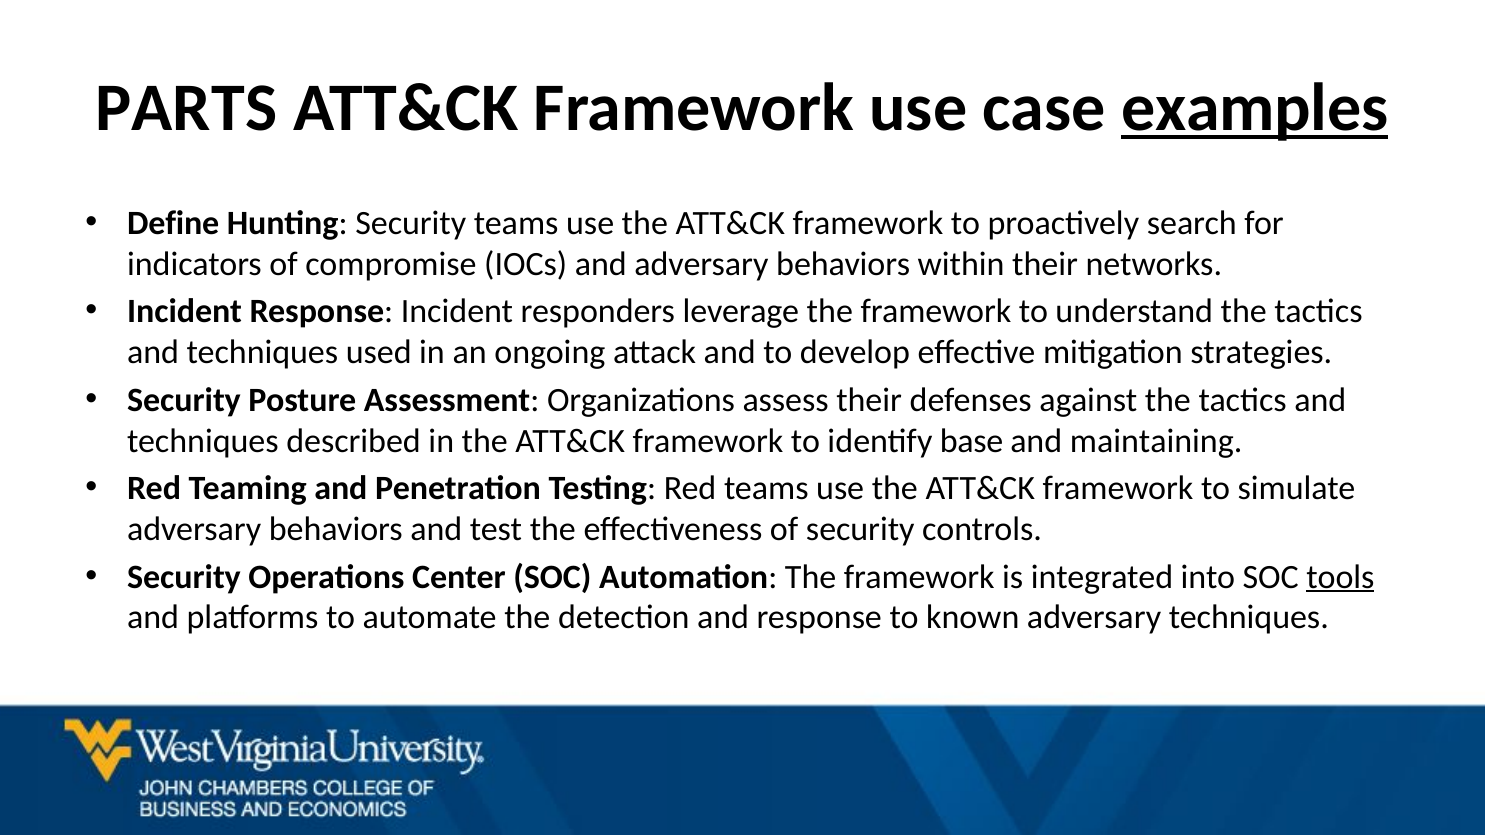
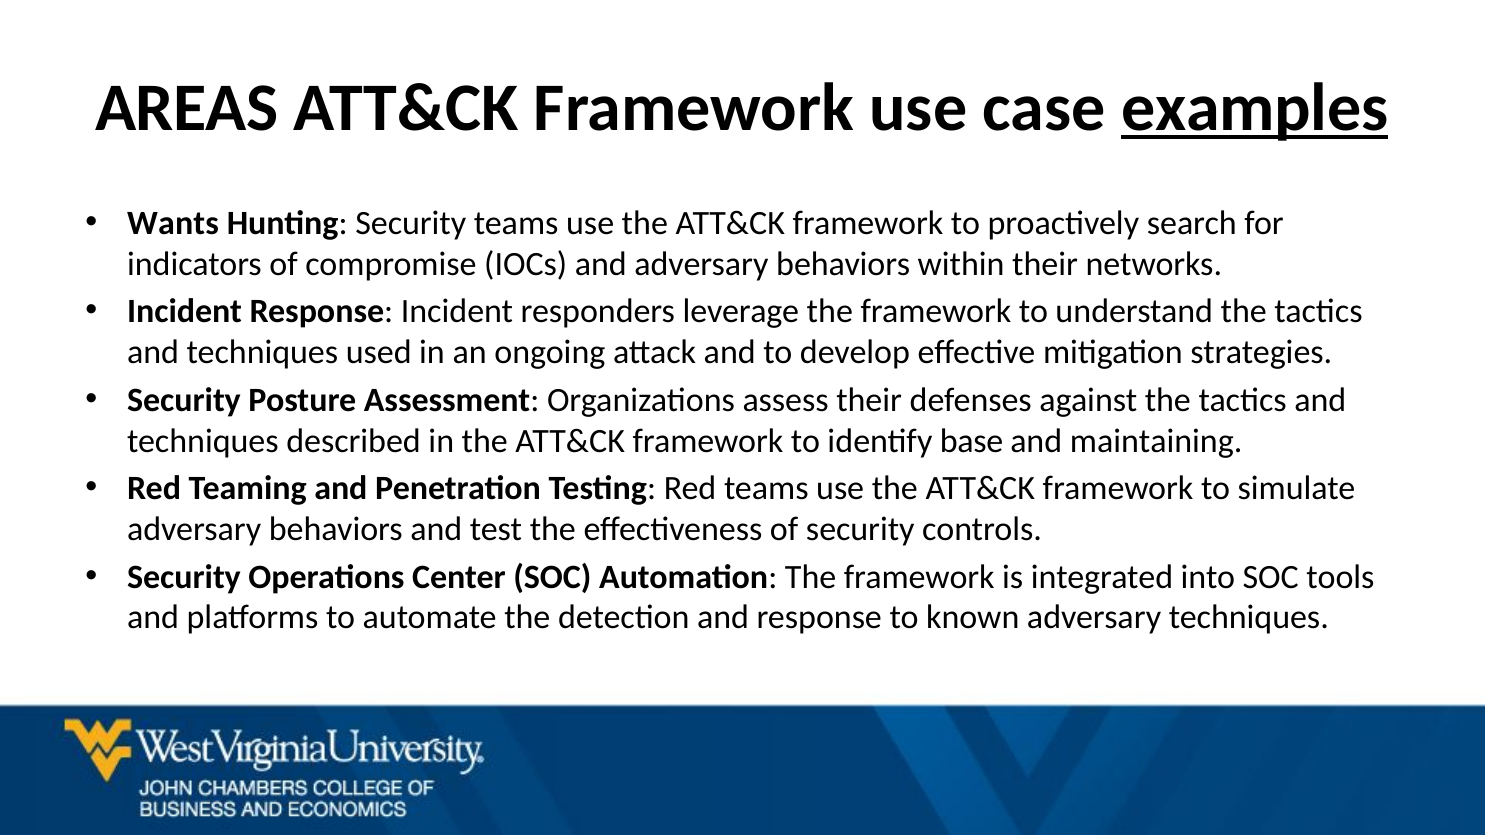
PARTS: PARTS -> AREAS
Define: Define -> Wants
tools underline: present -> none
